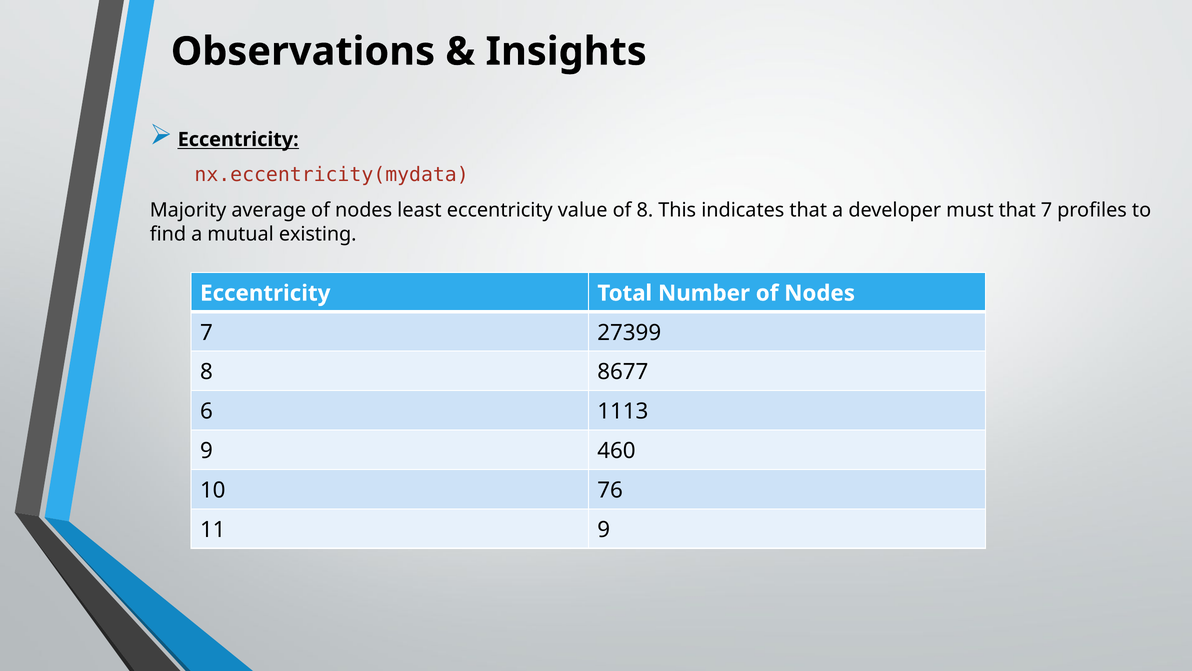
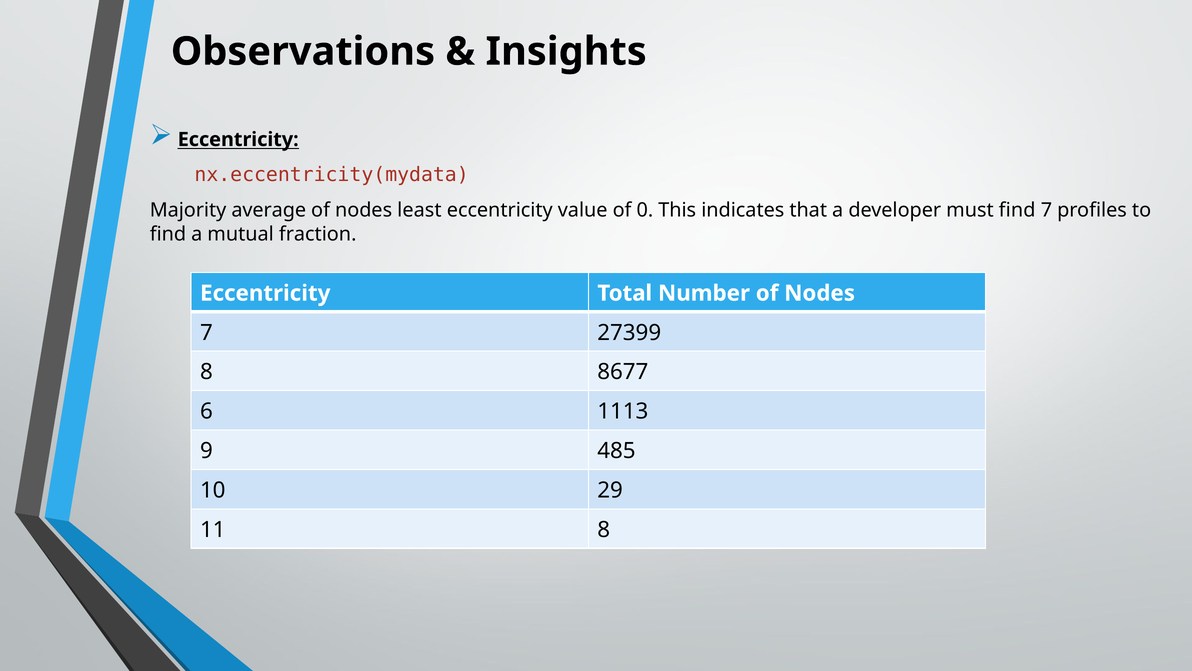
of 8: 8 -> 0
must that: that -> find
existing: existing -> fraction
460: 460 -> 485
76: 76 -> 29
11 9: 9 -> 8
